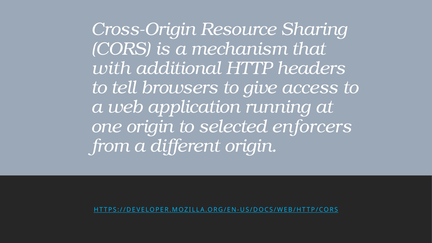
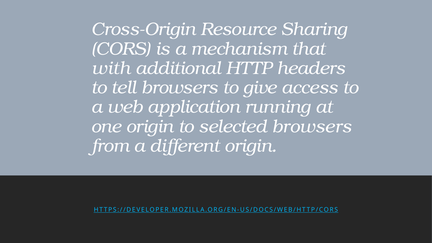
selected enforcers: enforcers -> browsers
